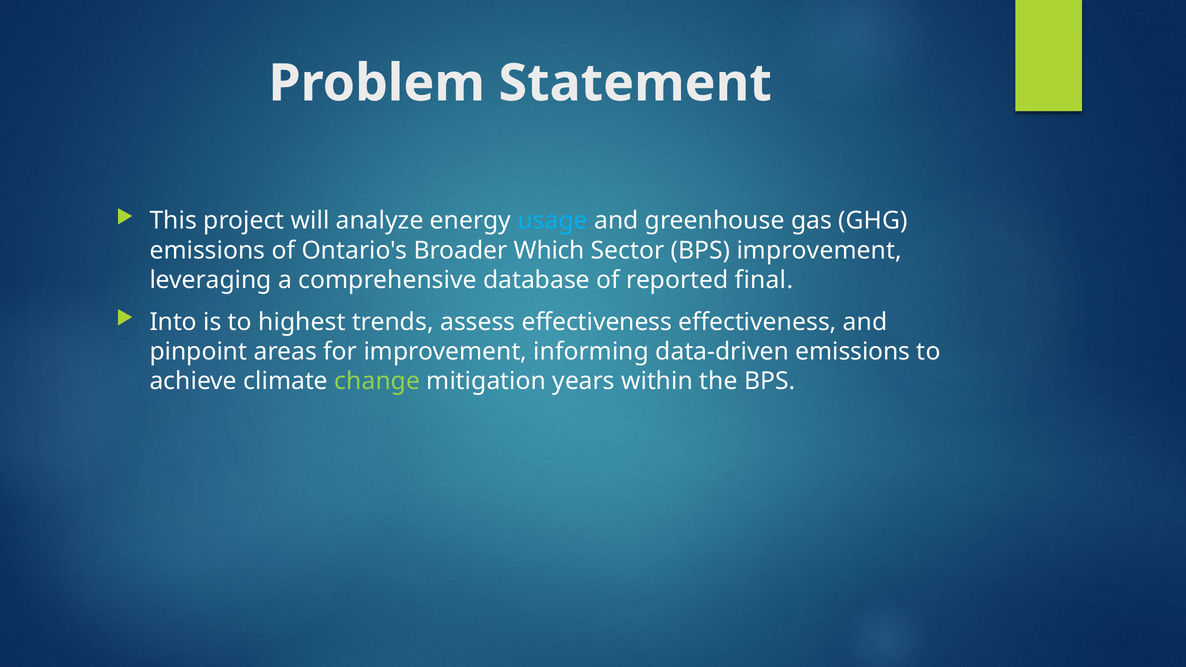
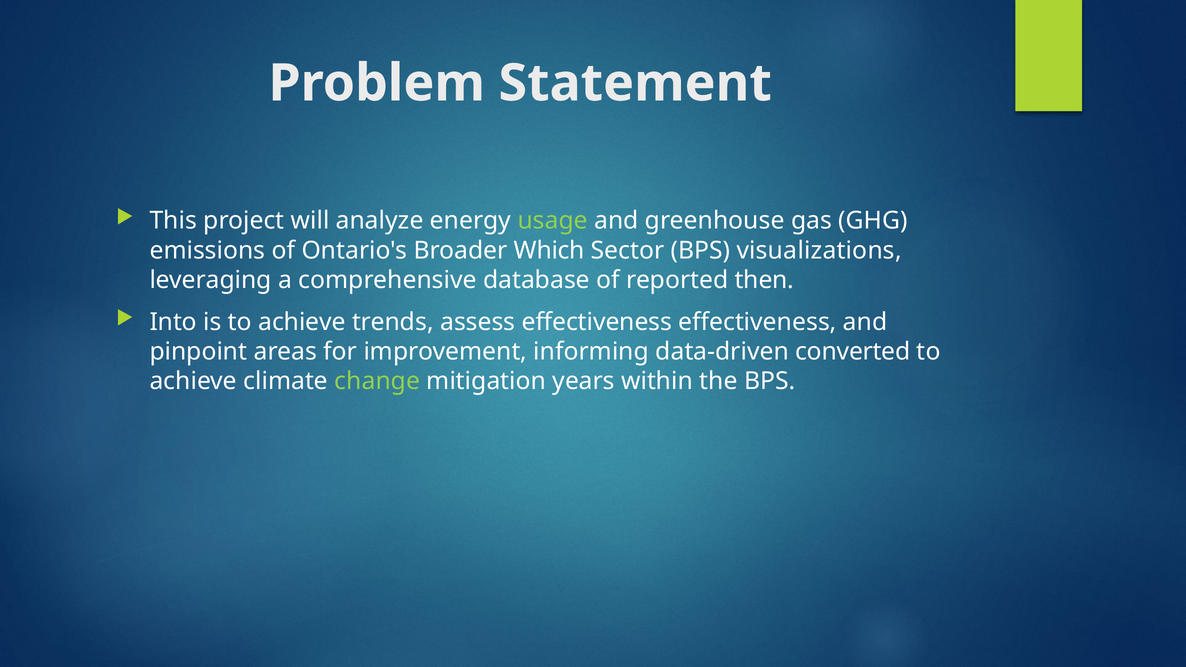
usage colour: light blue -> light green
BPS improvement: improvement -> visualizations
final: final -> then
is to highest: highest -> achieve
data-driven emissions: emissions -> converted
